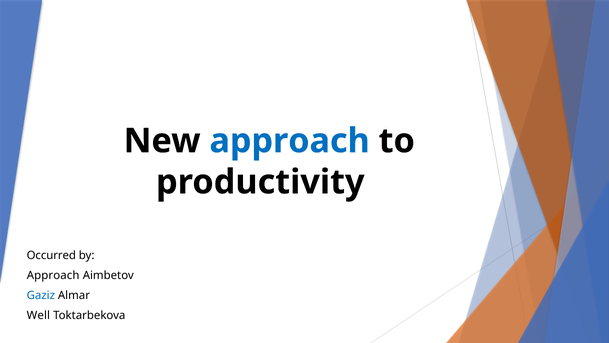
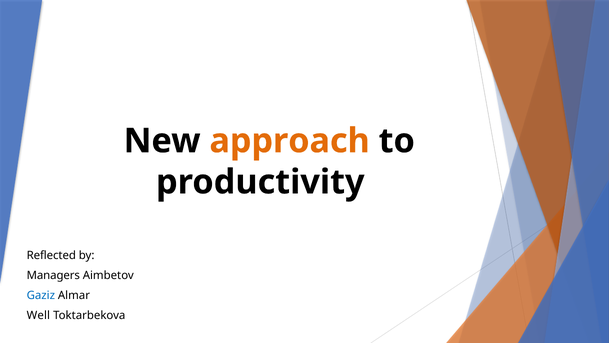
approach at (290, 141) colour: blue -> orange
Occurred: Occurred -> Reflected
Approach at (53, 275): Approach -> Managers
